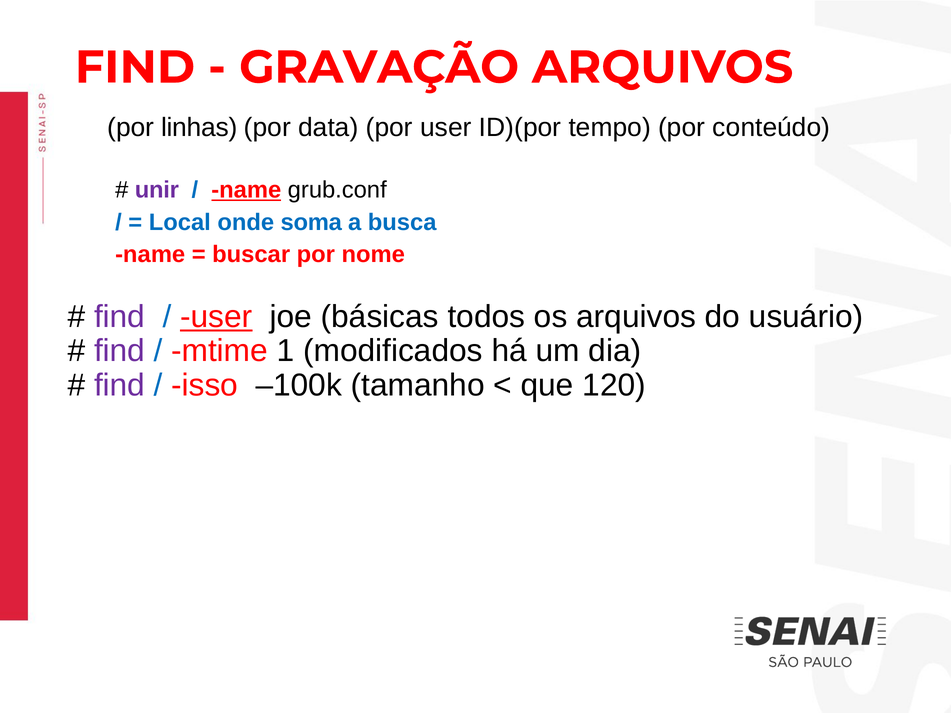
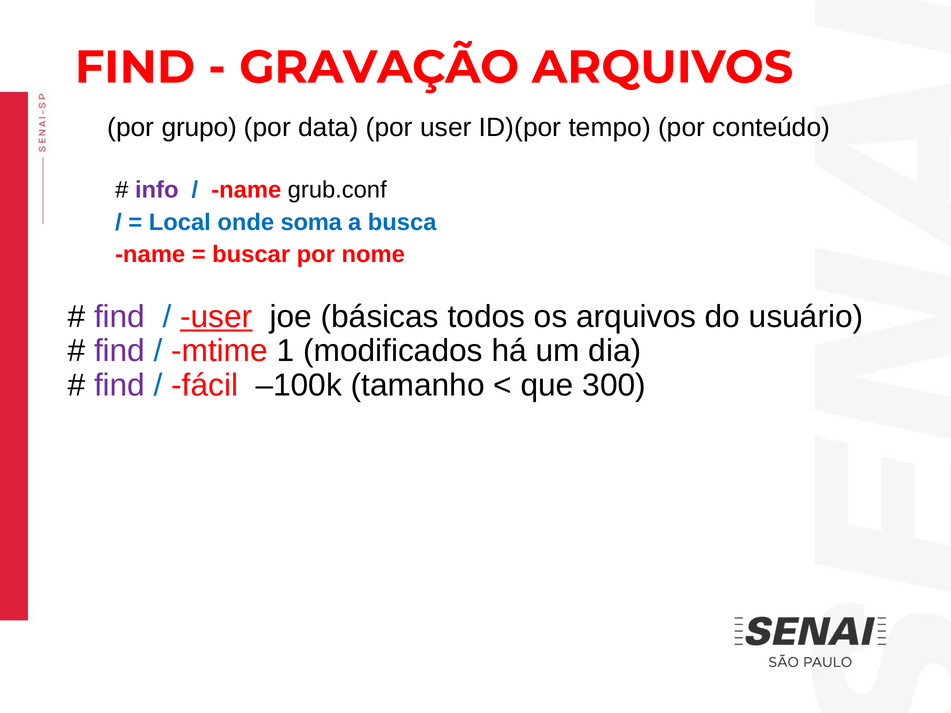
linhas: linhas -> grupo
unir: unir -> info
name at (246, 190) underline: present -> none
isso: isso -> fácil
120: 120 -> 300
